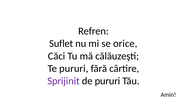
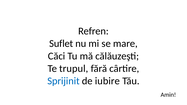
orice: orice -> mare
Te pururi: pururi -> trupul
Sprijinit colour: purple -> blue
de pururi: pururi -> iubire
